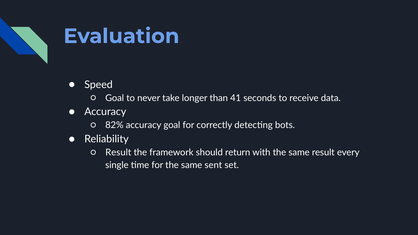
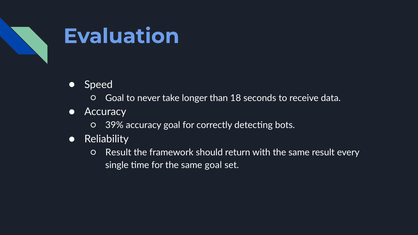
41: 41 -> 18
82%: 82% -> 39%
same sent: sent -> goal
